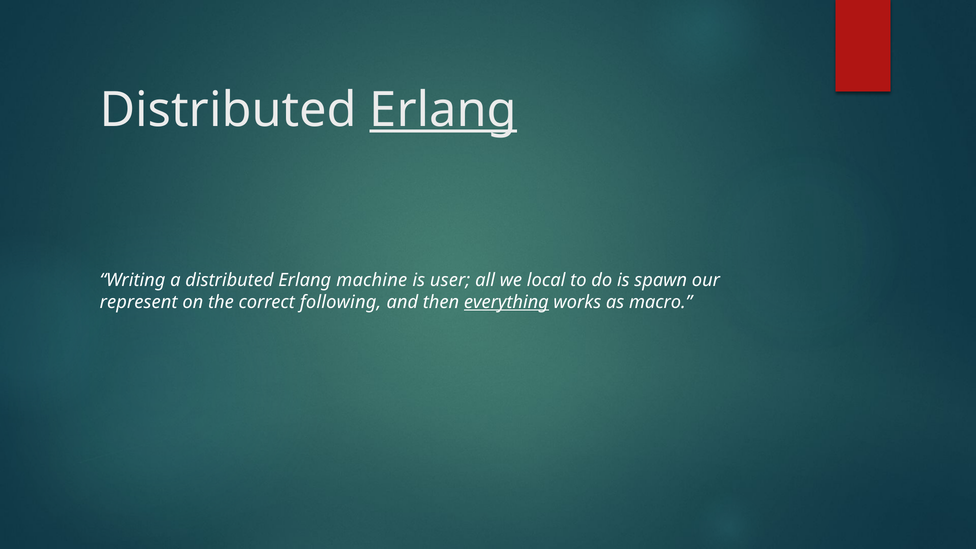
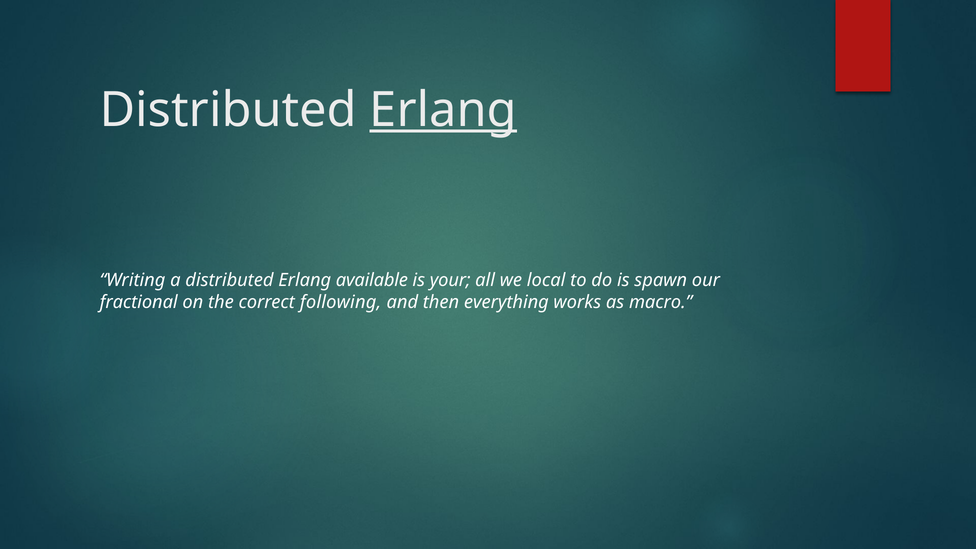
machine: machine -> available
user: user -> your
represent: represent -> fractional
everything underline: present -> none
